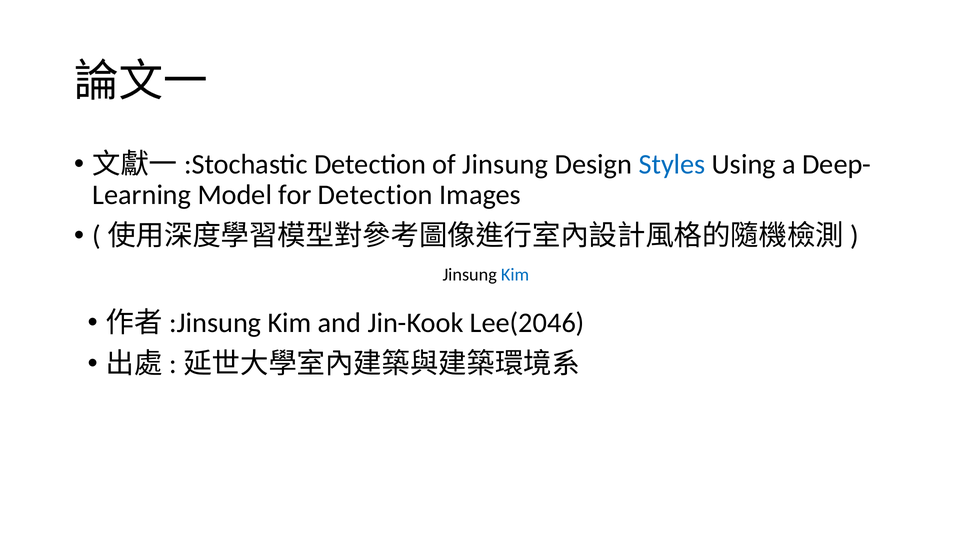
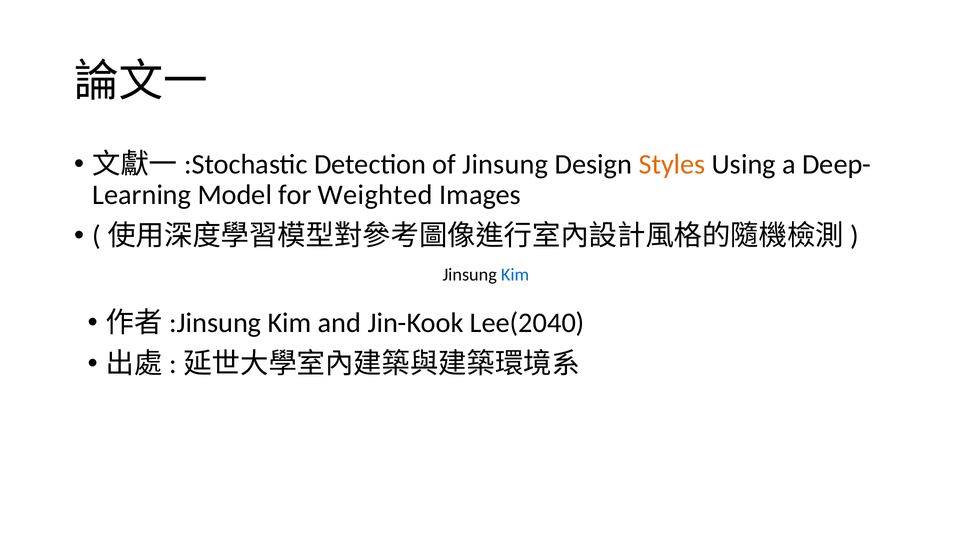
Styles colour: blue -> orange
for Detection: Detection -> Weighted
Lee(2046: Lee(2046 -> Lee(2040
